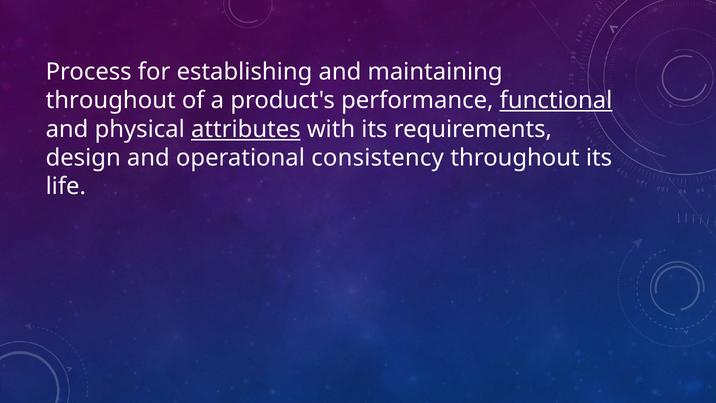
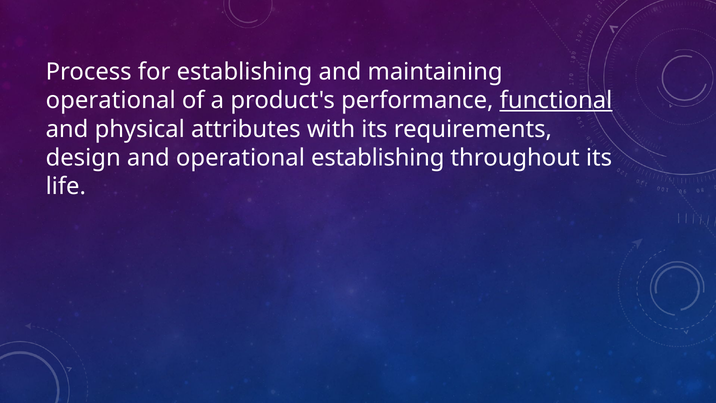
throughout at (111, 101): throughout -> operational
attributes underline: present -> none
operational consistency: consistency -> establishing
